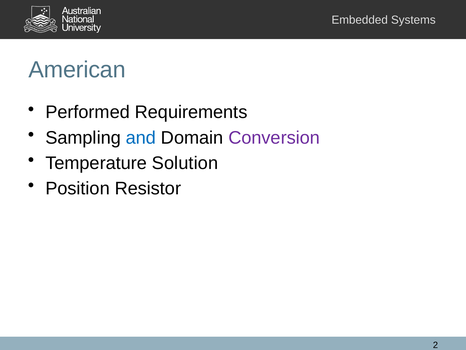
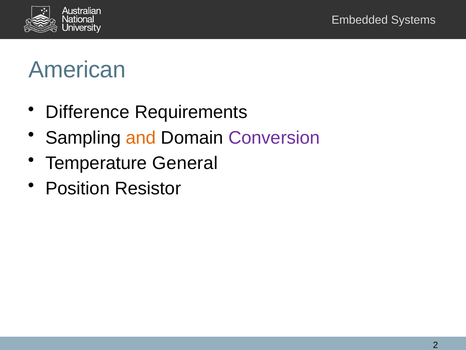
Performed: Performed -> Difference
and colour: blue -> orange
Solution: Solution -> General
